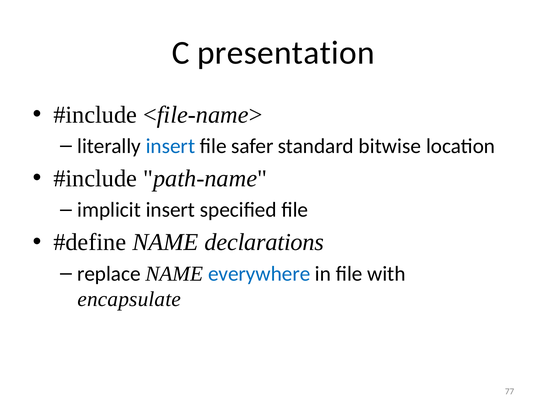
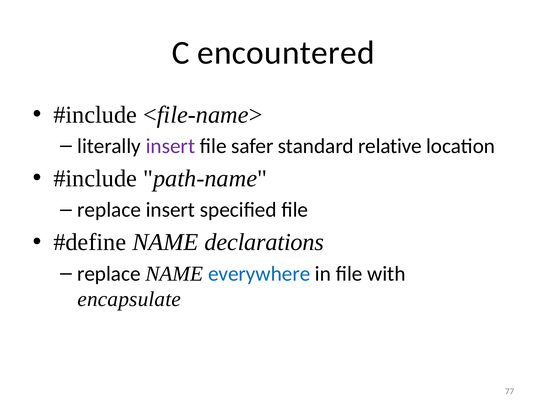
presentation: presentation -> encountered
insert at (170, 146) colour: blue -> purple
bitwise: bitwise -> relative
implicit at (109, 210): implicit -> replace
